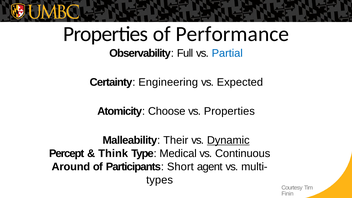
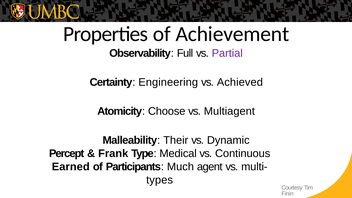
Performance: Performance -> Achievement
Partial colour: blue -> purple
Expected: Expected -> Achieved
vs Properties: Properties -> Multiagent
Dynamic underline: present -> none
Think: Think -> Frank
Around: Around -> Earned
Short: Short -> Much
